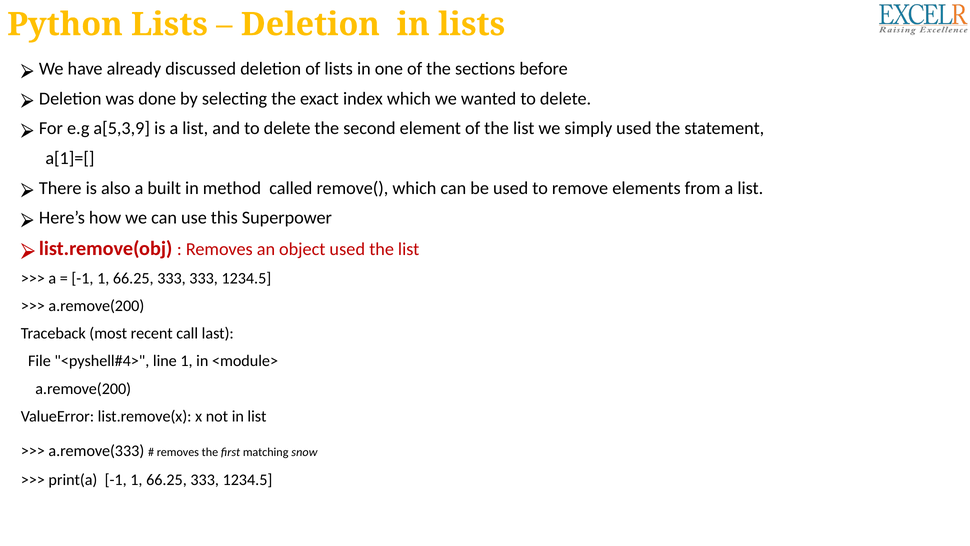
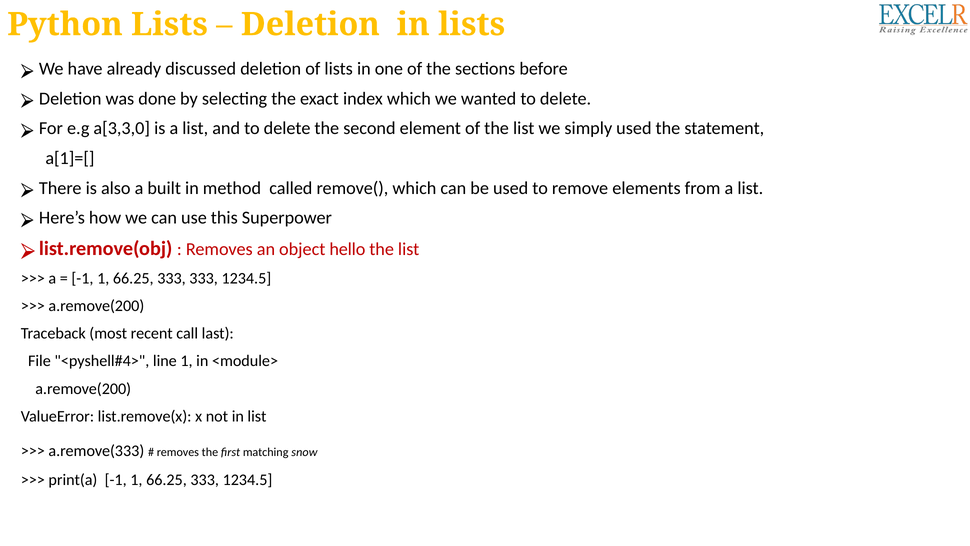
a[5,3,9: a[5,3,9 -> a[3,3,0
object used: used -> hello
